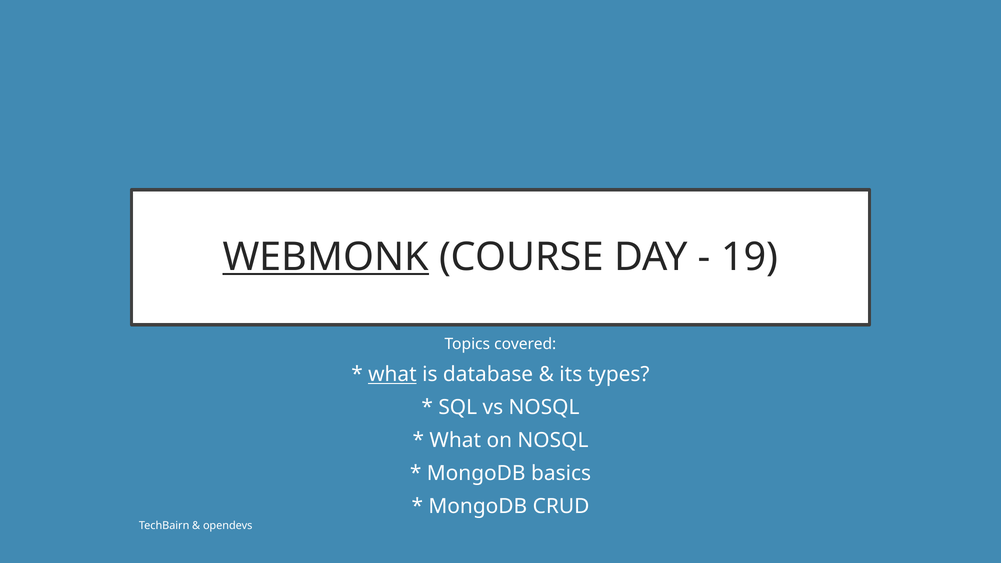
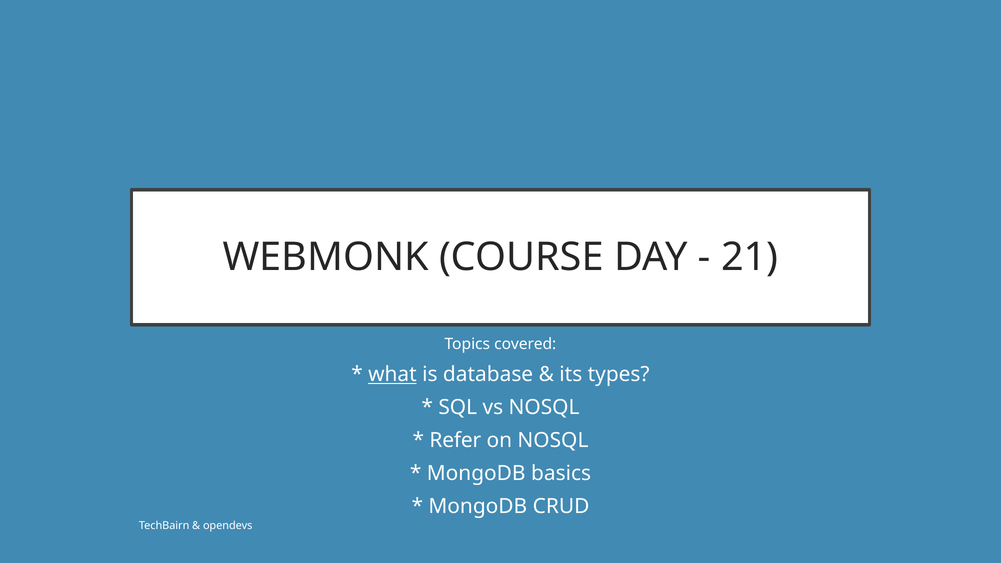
WEBMONK underline: present -> none
19: 19 -> 21
What at (455, 440): What -> Refer
